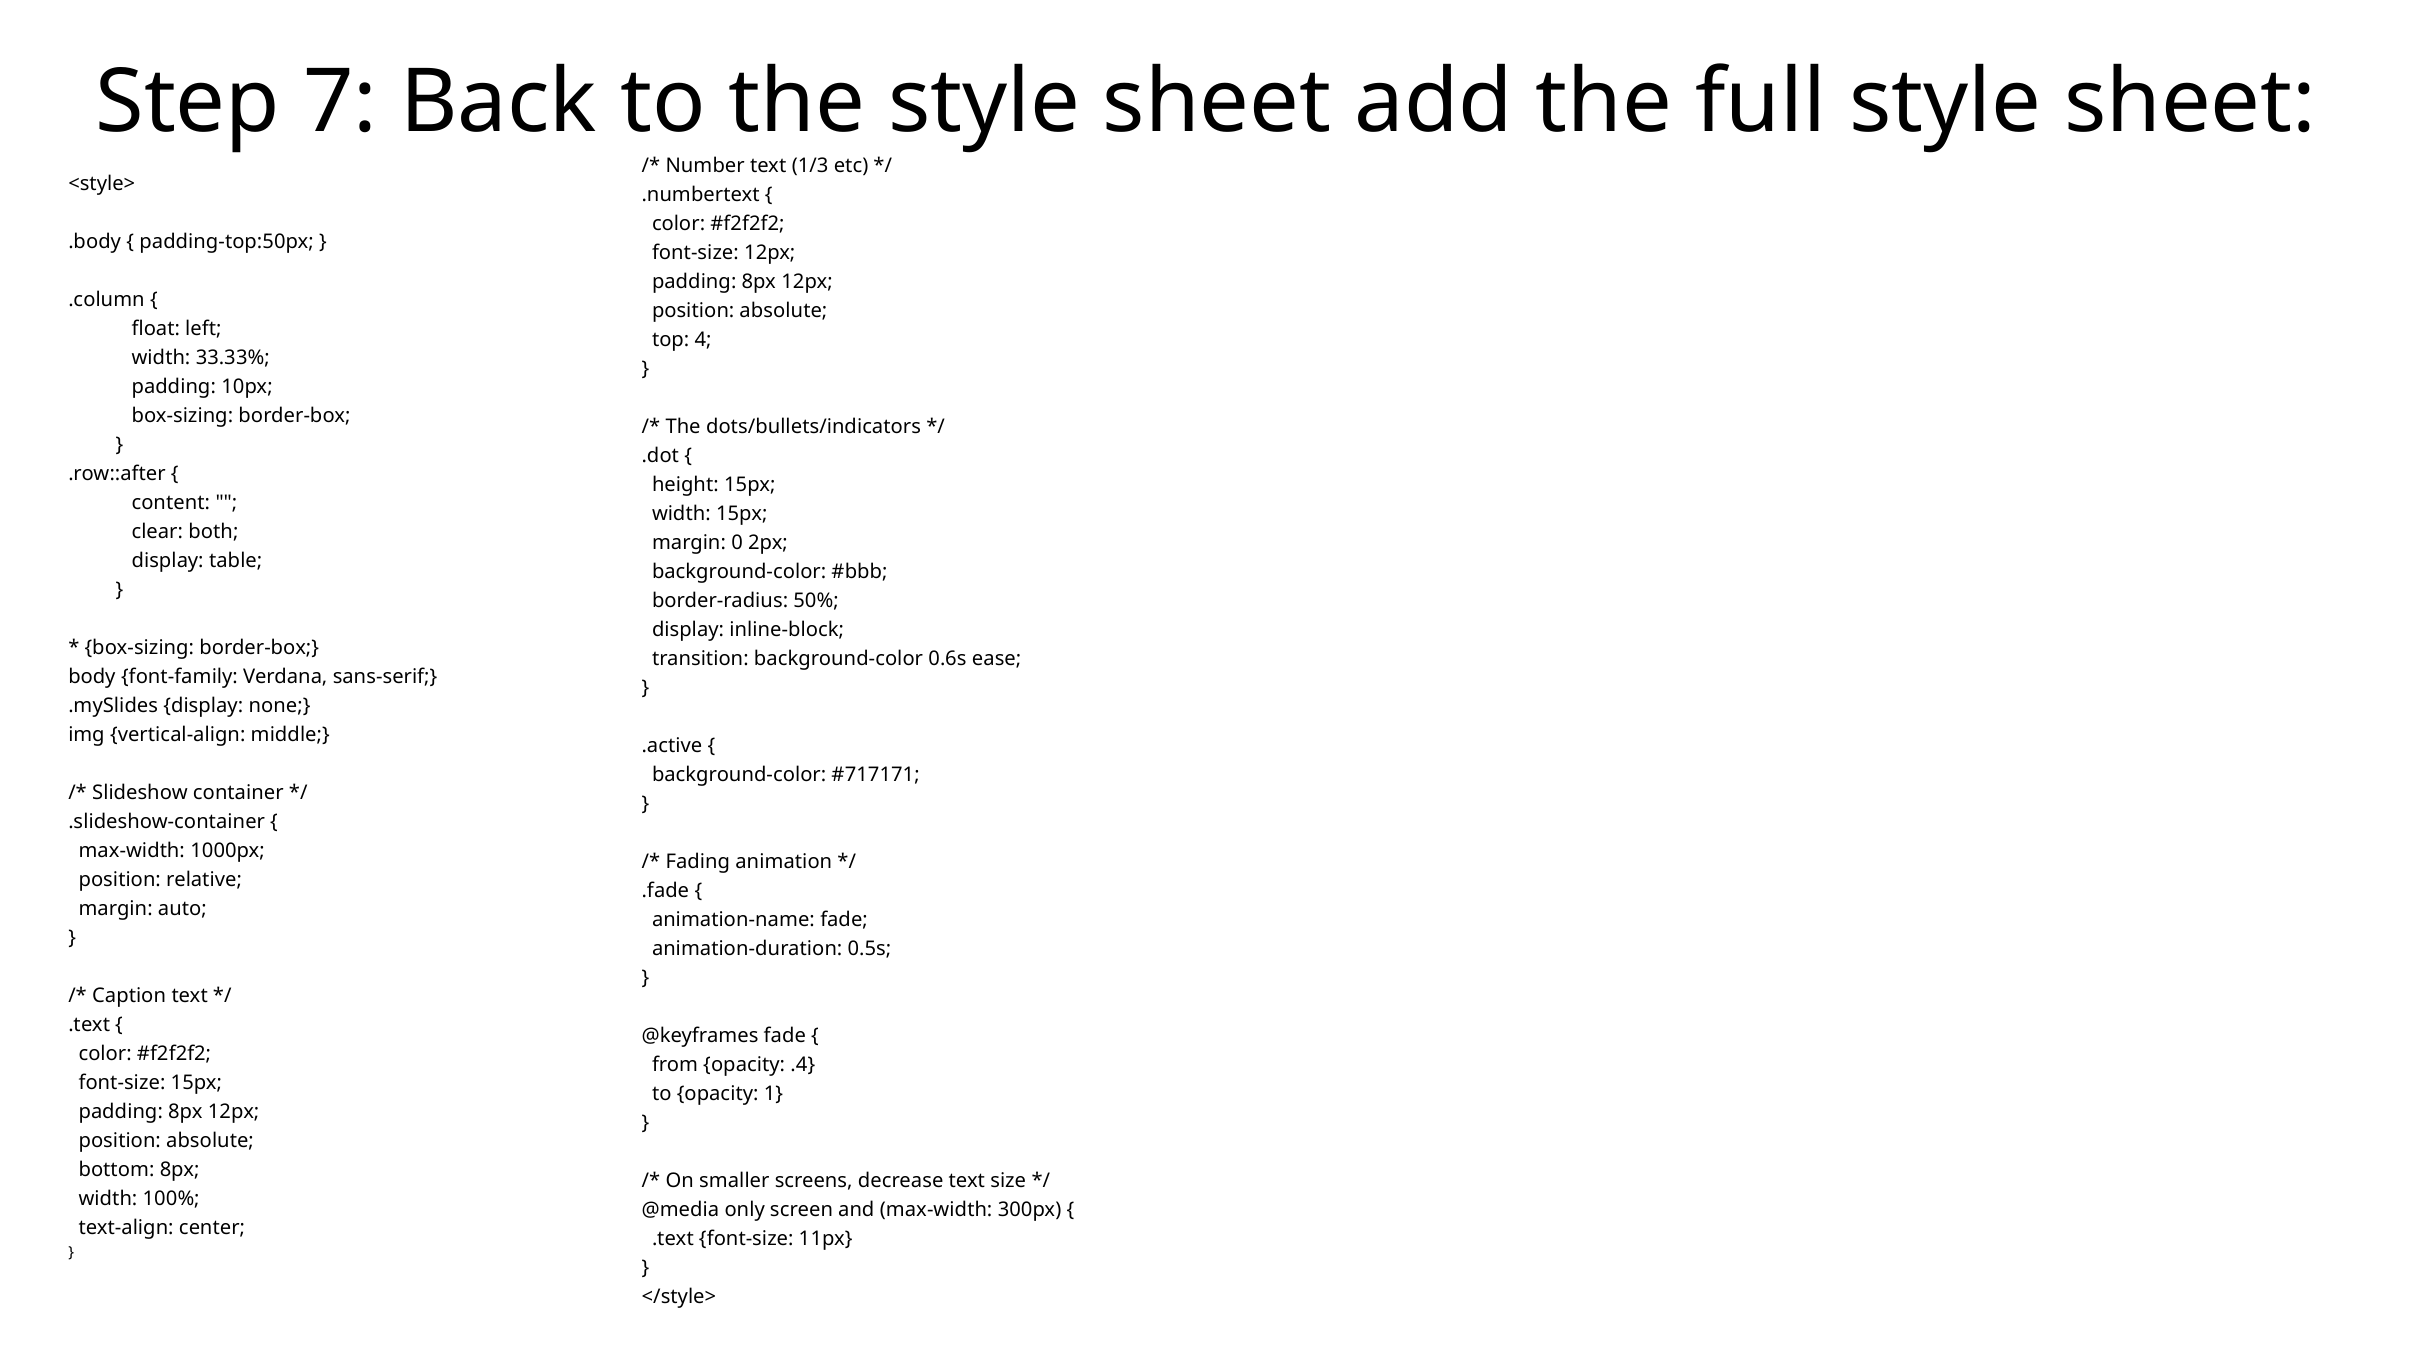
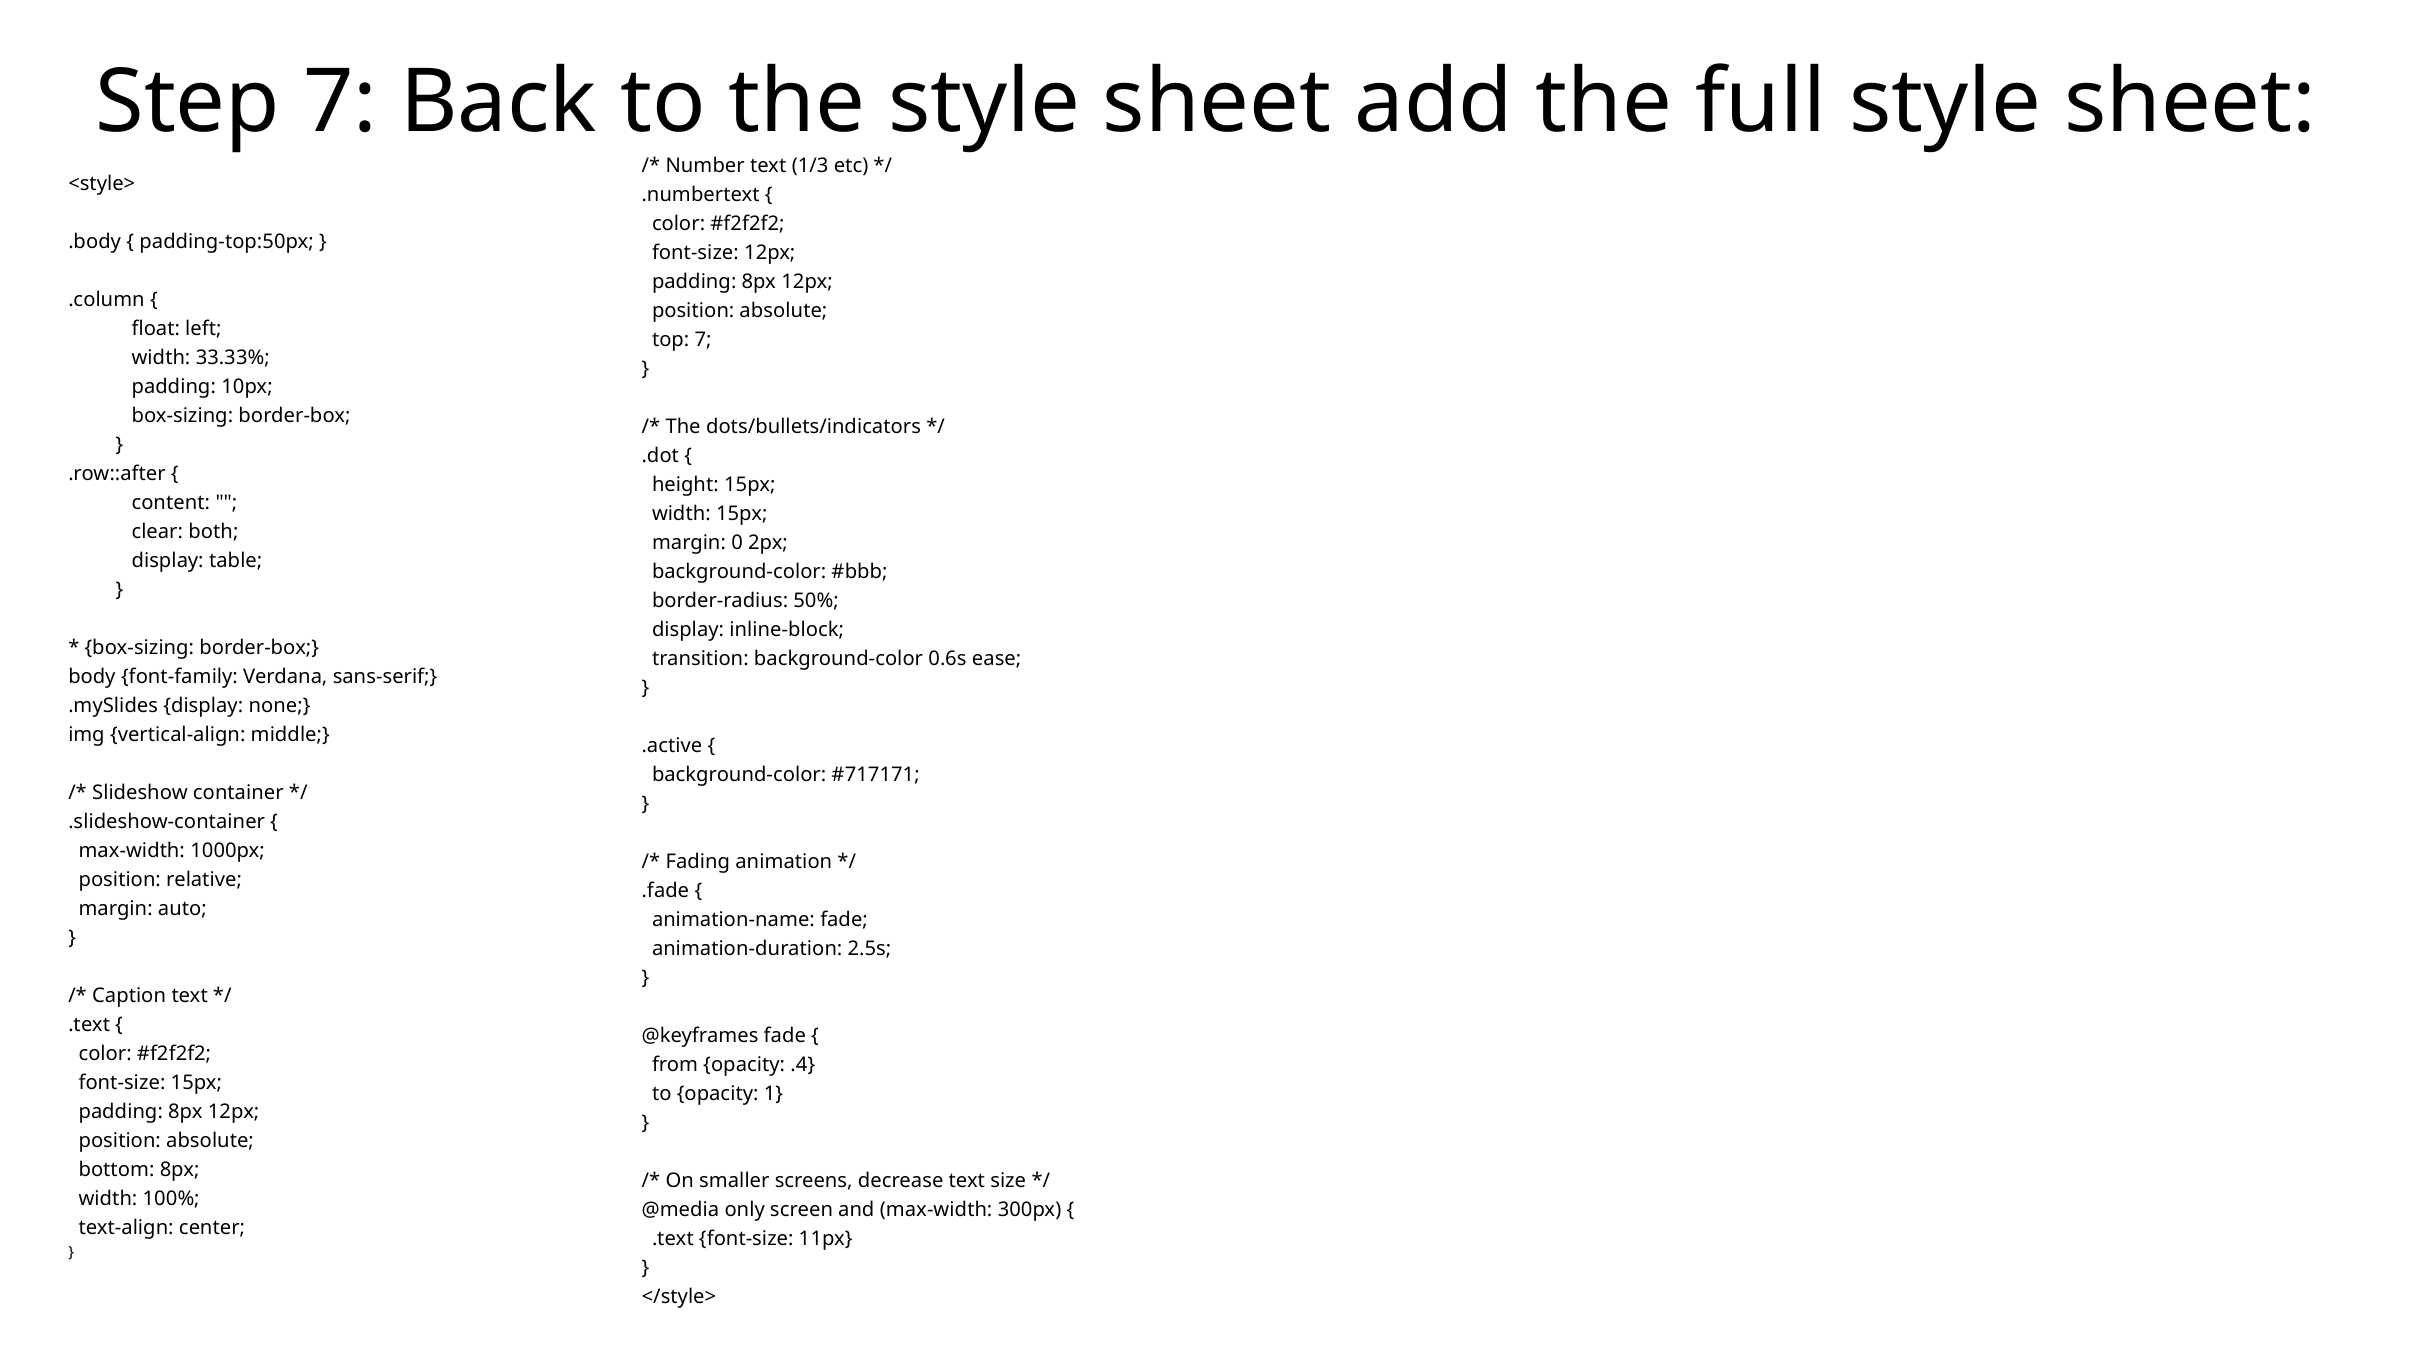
top 4: 4 -> 7
0.5s: 0.5s -> 2.5s
